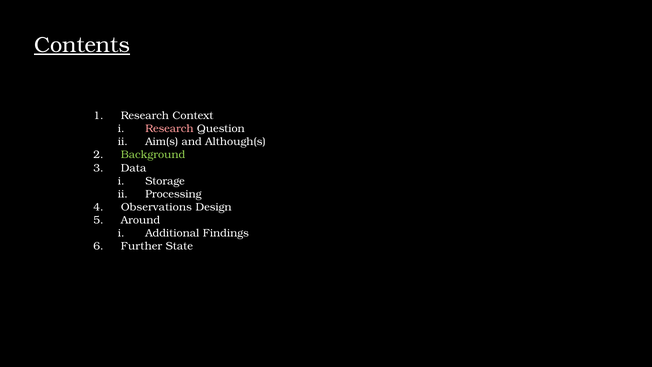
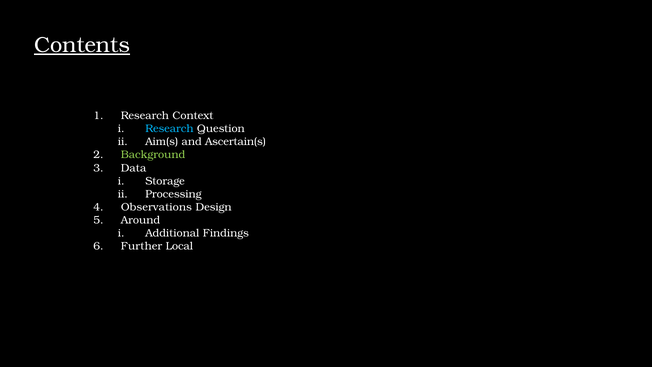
Research at (169, 129) colour: pink -> light blue
Although(s: Although(s -> Ascertain(s
State: State -> Local
